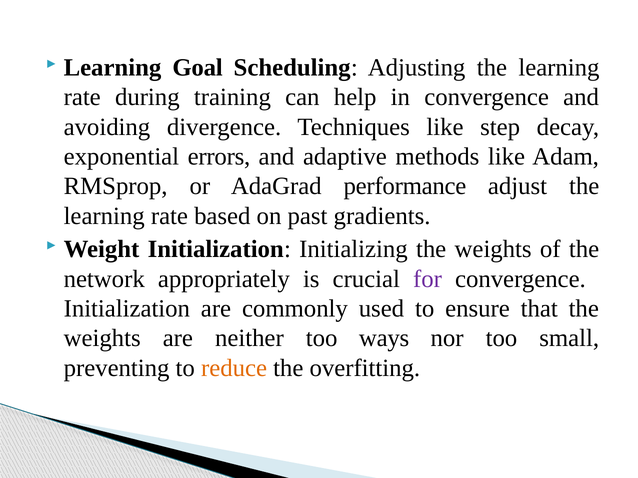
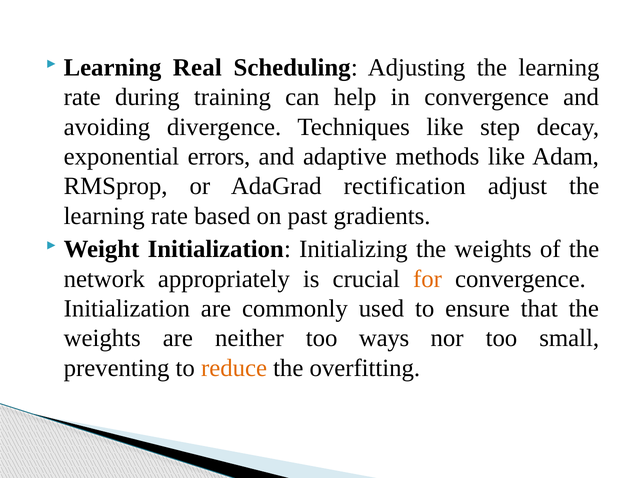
Goal: Goal -> Real
performance: performance -> rectification
for colour: purple -> orange
